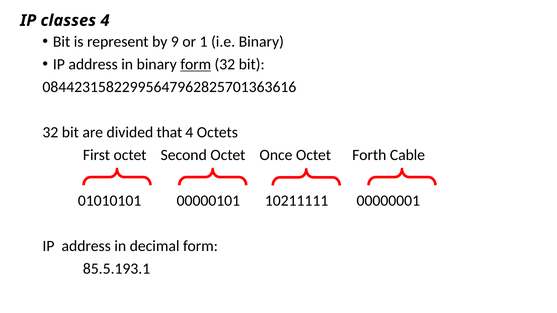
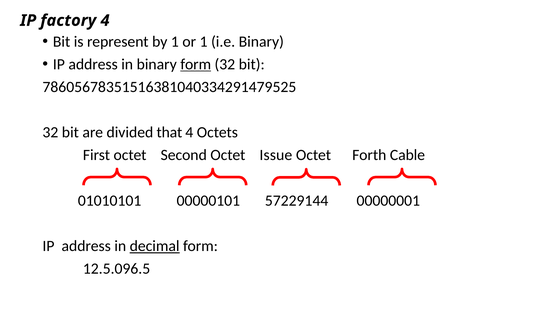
classes: classes -> factory
by 9: 9 -> 1
08442315822995647962825701363616: 08442315822995647962825701363616 -> 78605678351516381040334291479525
Once: Once -> Issue
10211111: 10211111 -> 57229144
decimal underline: none -> present
85.5.193.1: 85.5.193.1 -> 12.5.096.5
